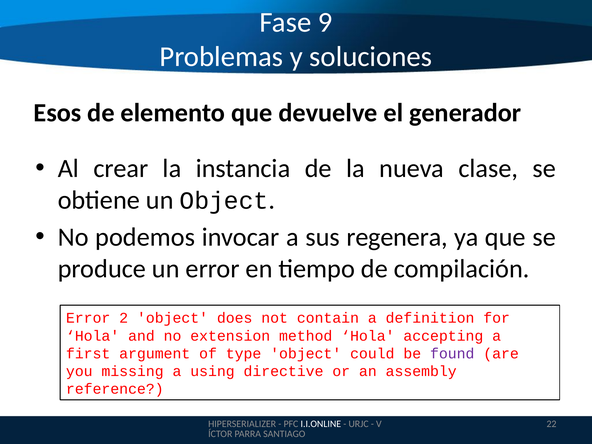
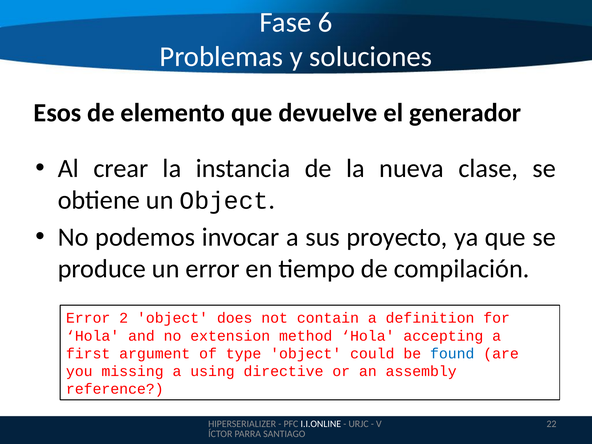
9: 9 -> 6
regenera: regenera -> proyecto
found colour: purple -> blue
